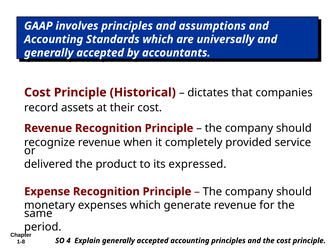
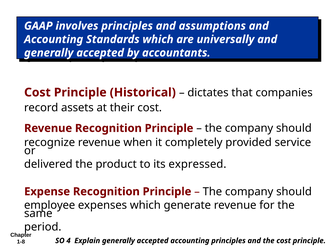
monetary: monetary -> employee
